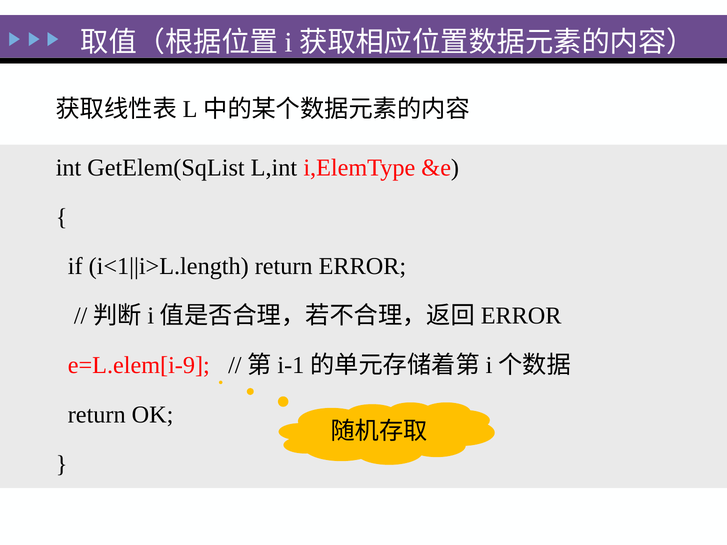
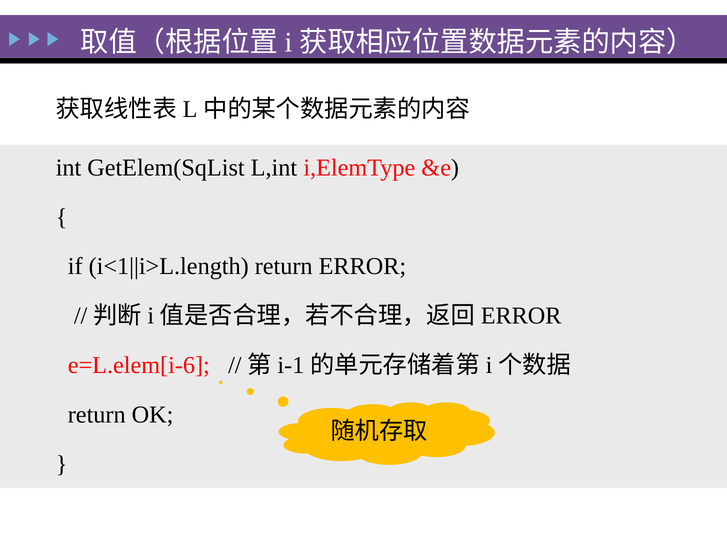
e=L.elem[i-9: e=L.elem[i-9 -> e=L.elem[i-6
